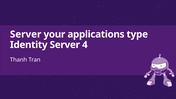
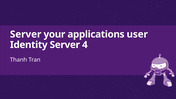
type: type -> user
